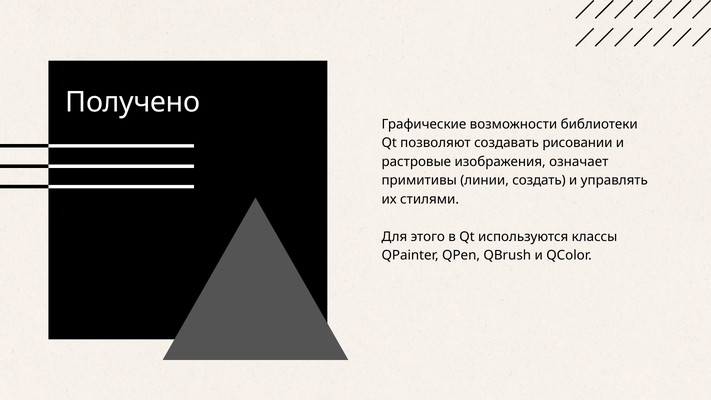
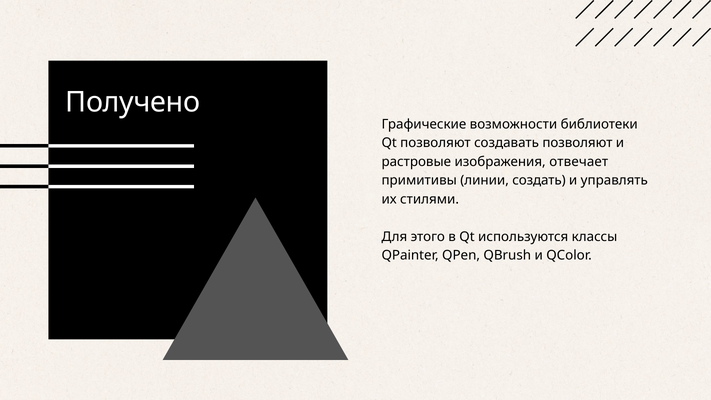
создавать рисовании: рисовании -> позволяют
означает: означает -> отвечает
